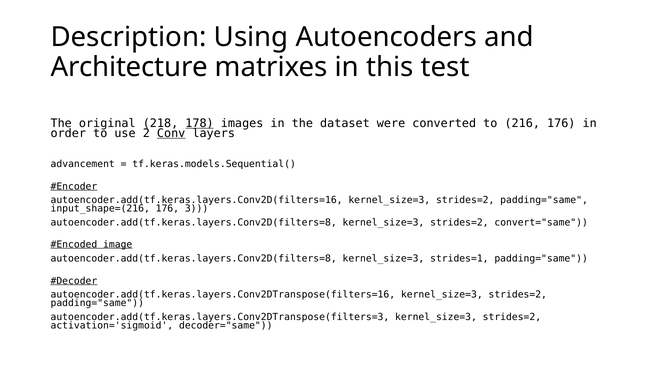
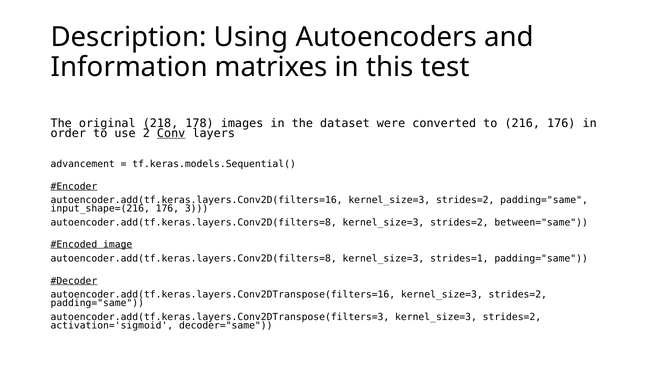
Architecture: Architecture -> Information
178 underline: present -> none
convert="same: convert="same -> between="same
